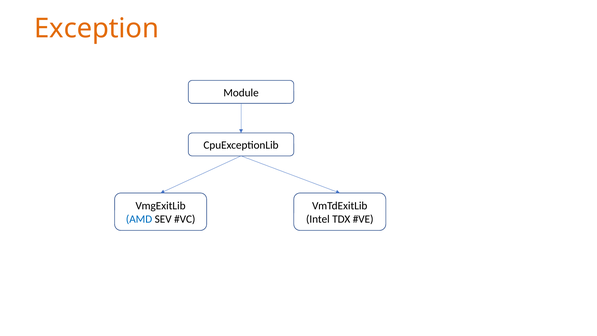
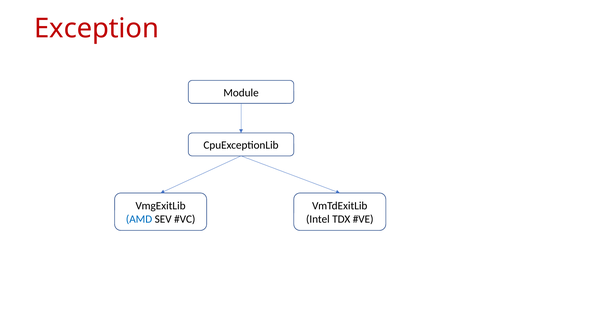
Exception colour: orange -> red
